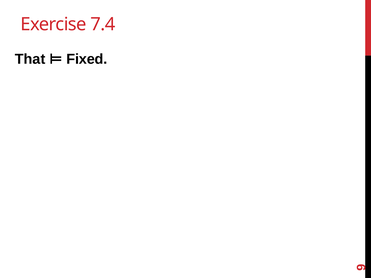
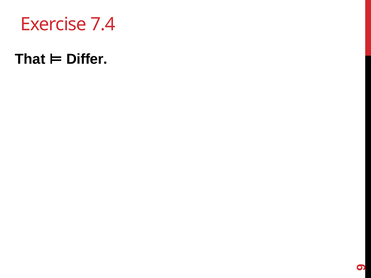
Fixed: Fixed -> Differ
